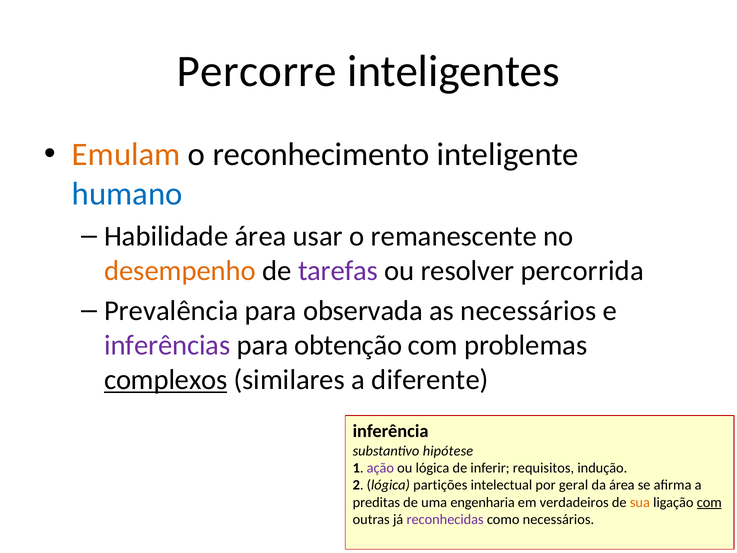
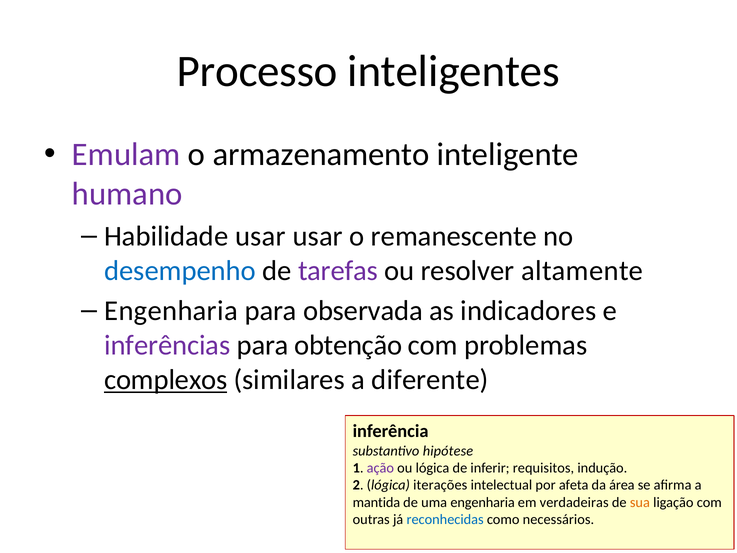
Percorre: Percorre -> Processo
Emulam colour: orange -> purple
reconhecimento: reconhecimento -> armazenamento
humano colour: blue -> purple
Habilidade área: área -> usar
desempenho colour: orange -> blue
percorrida: percorrida -> altamente
Prevalência at (171, 311): Prevalência -> Engenharia
as necessários: necessários -> indicadores
partições: partições -> iterações
geral: geral -> afeta
preditas: preditas -> mantida
verdadeiros: verdadeiros -> verdadeiras
com at (709, 502) underline: present -> none
reconhecidas colour: purple -> blue
